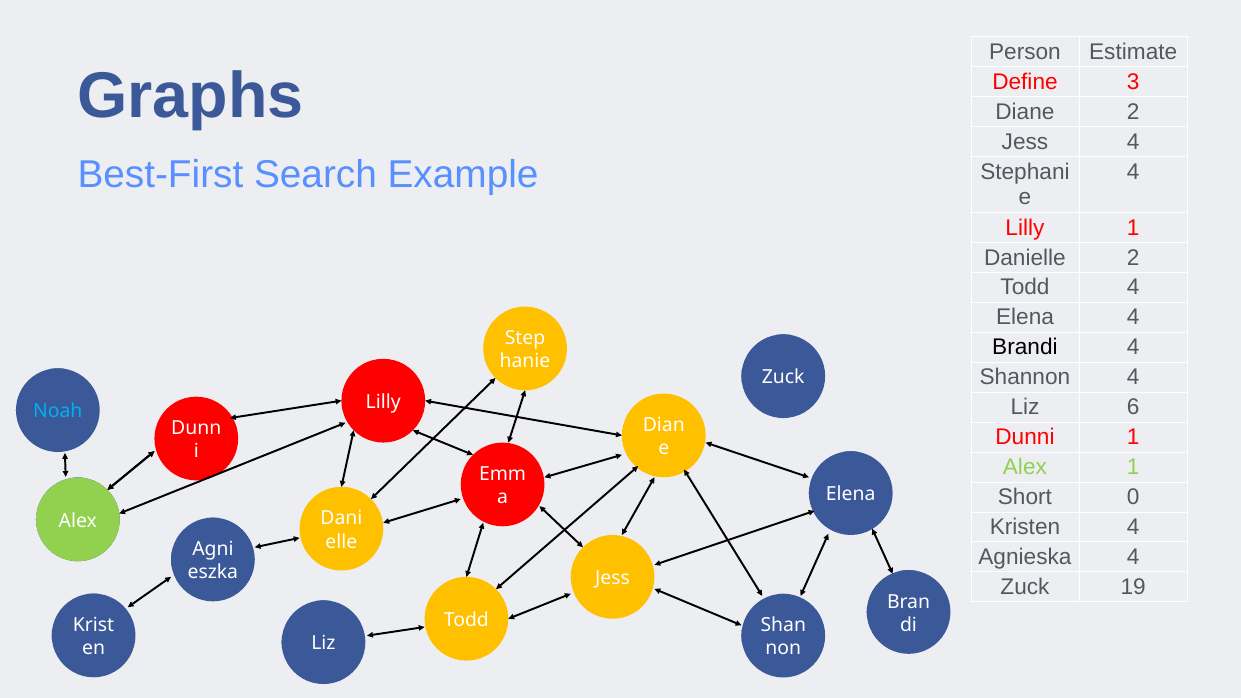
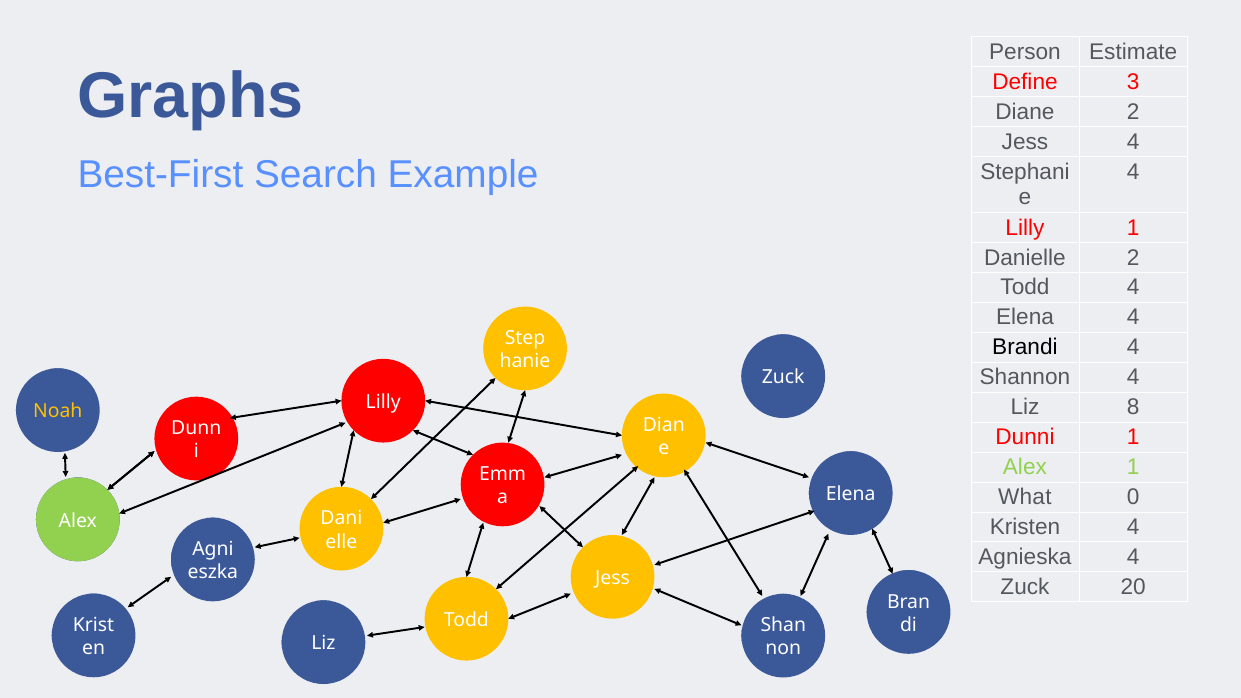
6: 6 -> 8
Noah colour: light blue -> yellow
Short: Short -> What
19: 19 -> 20
